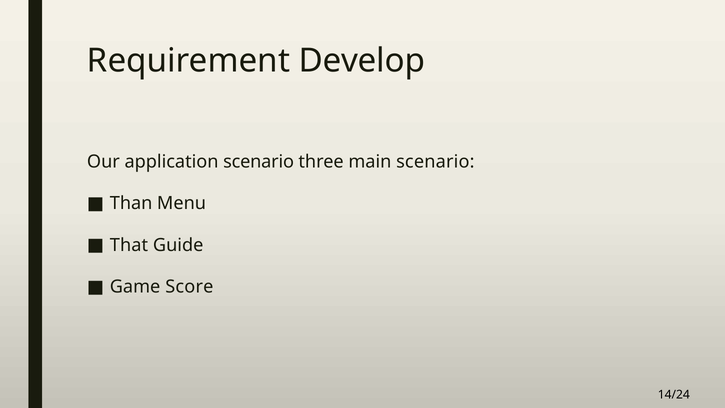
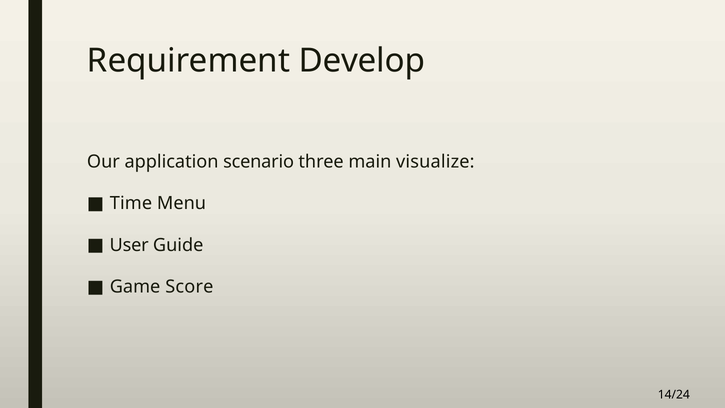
main scenario: scenario -> visualize
Than: Than -> Time
That: That -> User
